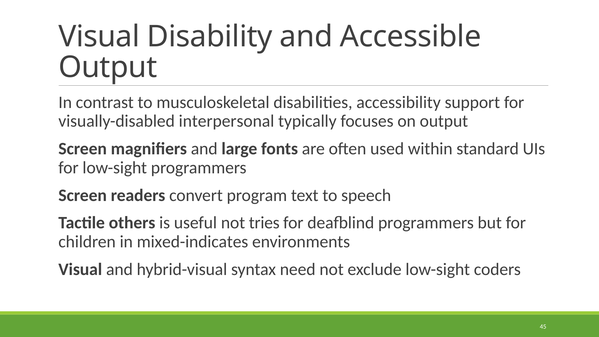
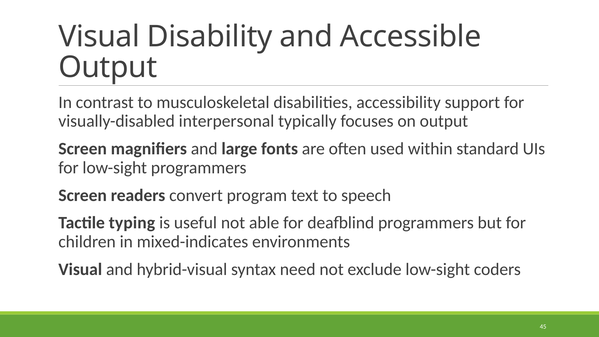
others: others -> typing
tries: tries -> able
